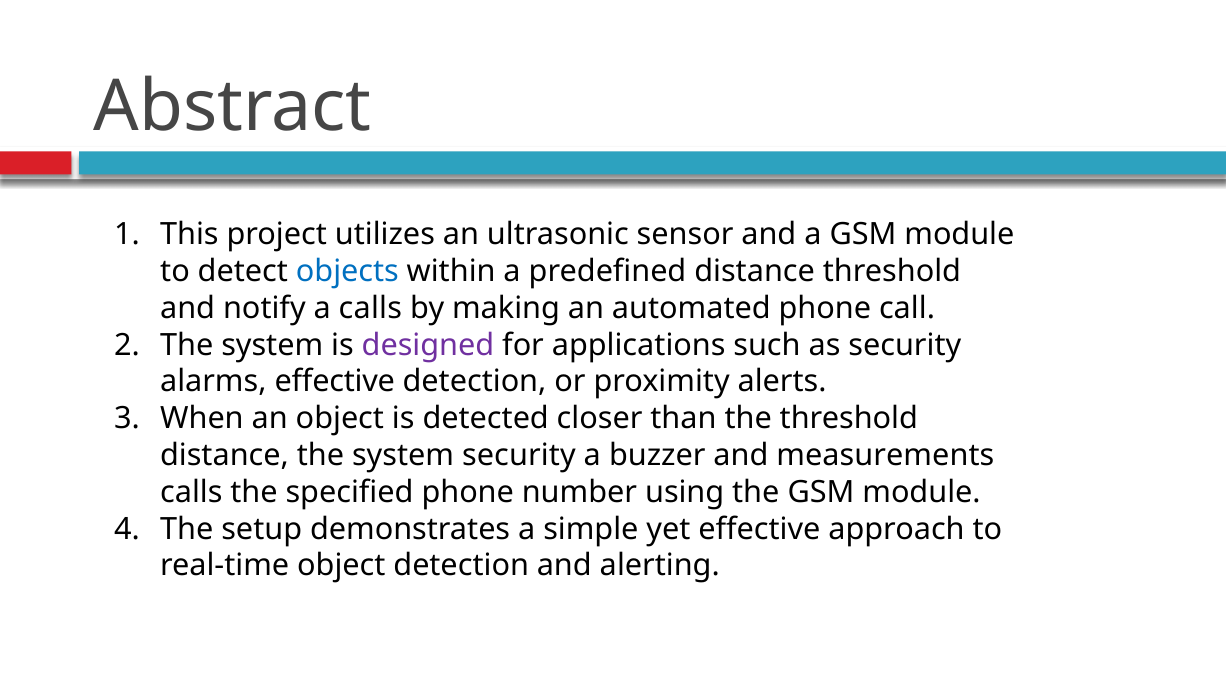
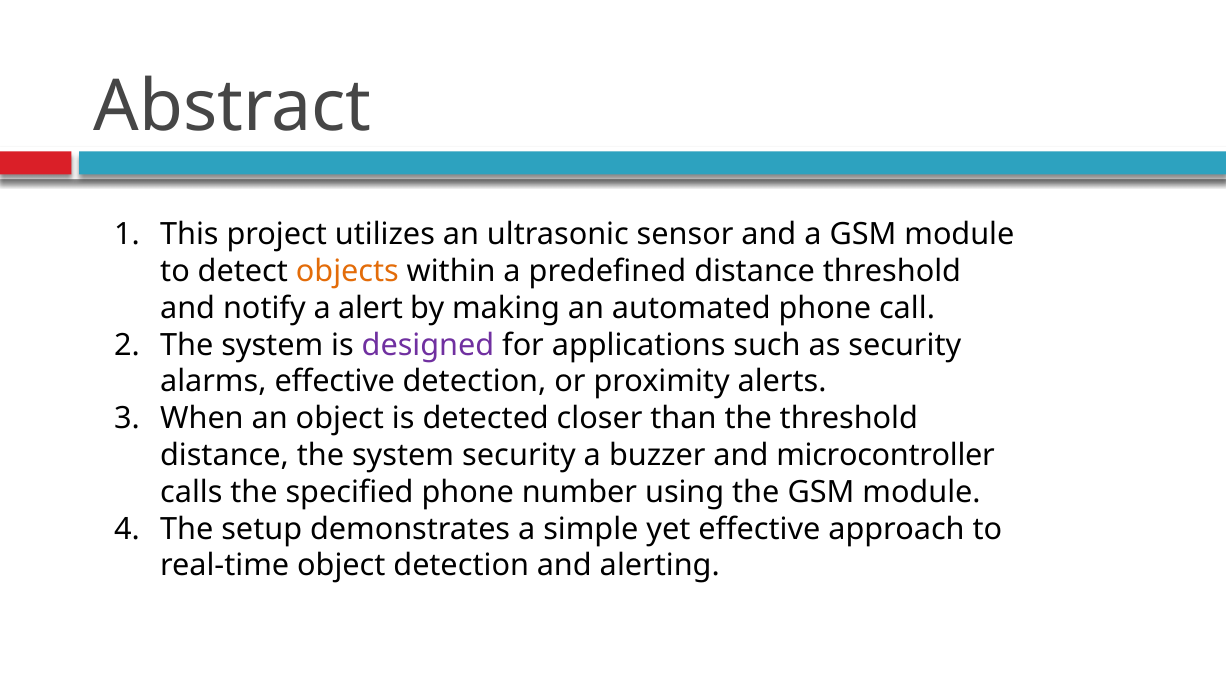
objects colour: blue -> orange
a calls: calls -> alert
measurements: measurements -> microcontroller
